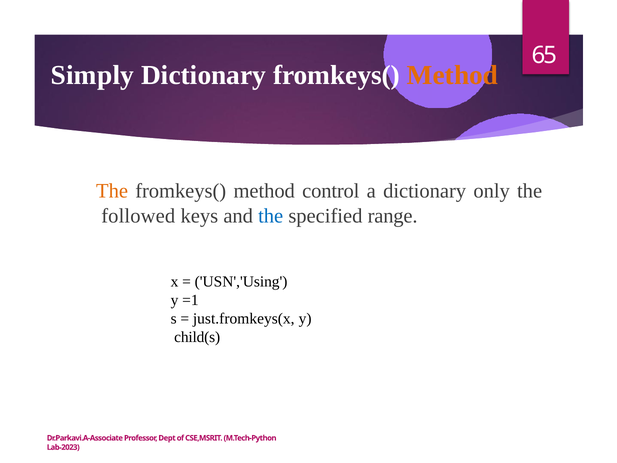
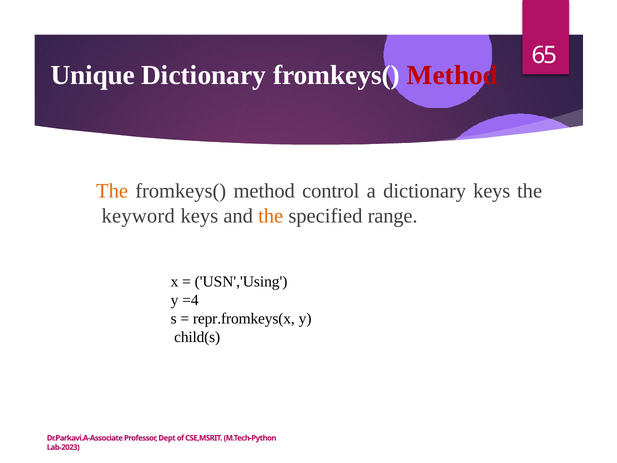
Simply: Simply -> Unique
Method at (453, 75) colour: orange -> red
dictionary only: only -> keys
followed: followed -> keyword
the at (271, 216) colour: blue -> orange
=1: =1 -> =4
just.fromkeys(x: just.fromkeys(x -> repr.fromkeys(x
